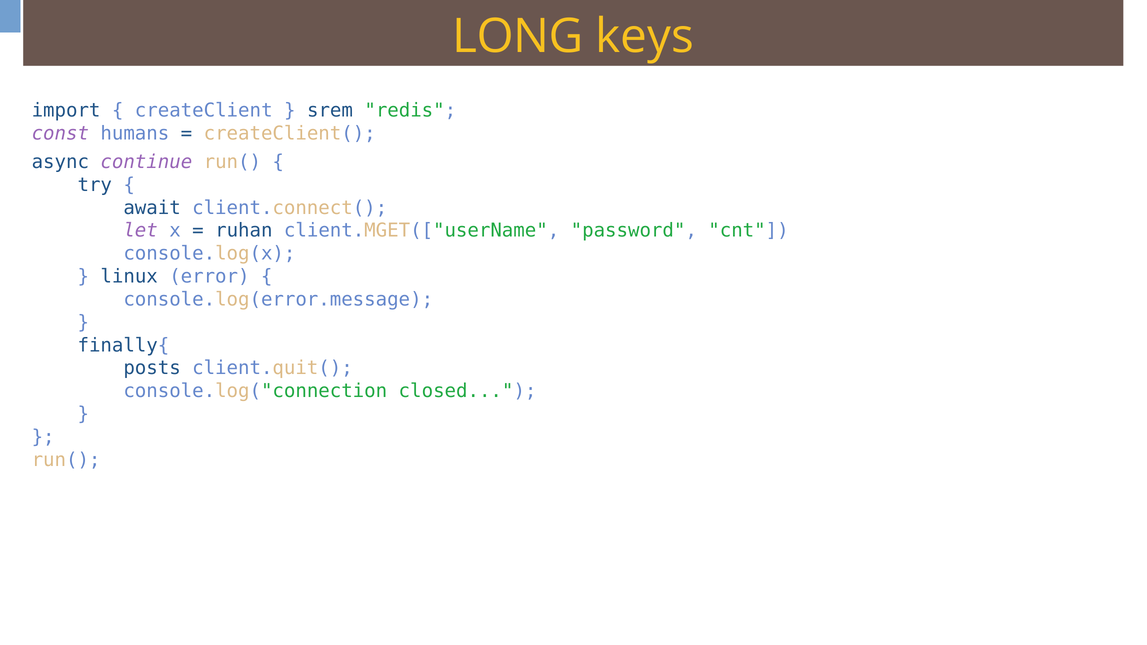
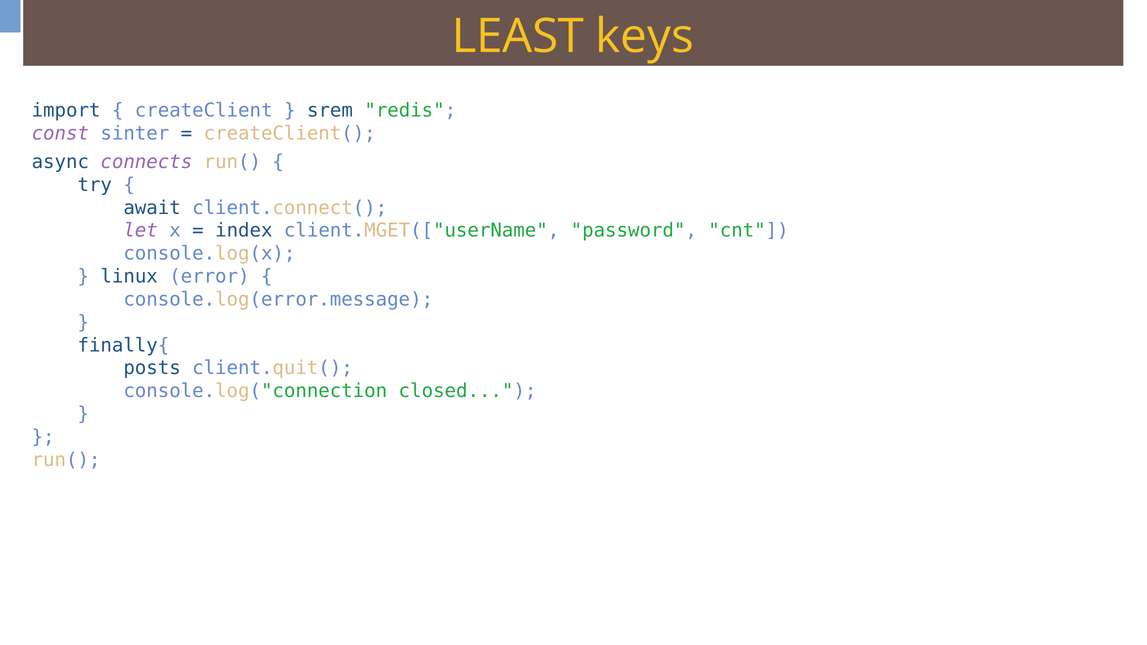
LONG: LONG -> LEAST
humans: humans -> sinter
continue: continue -> connects
ruhan: ruhan -> index
